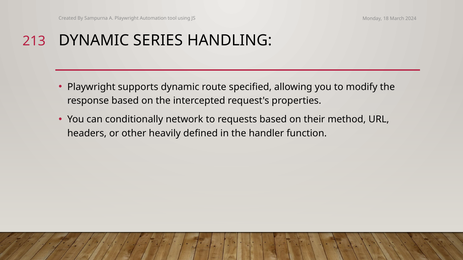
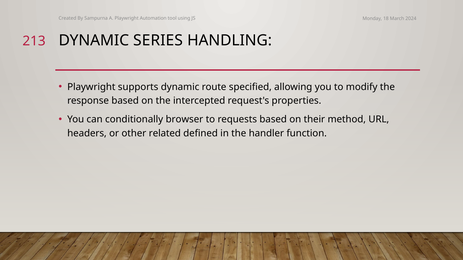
network: network -> browser
heavily: heavily -> related
